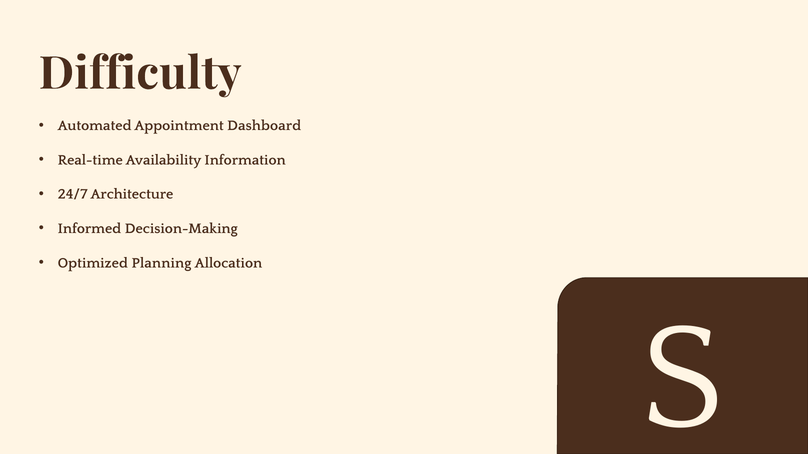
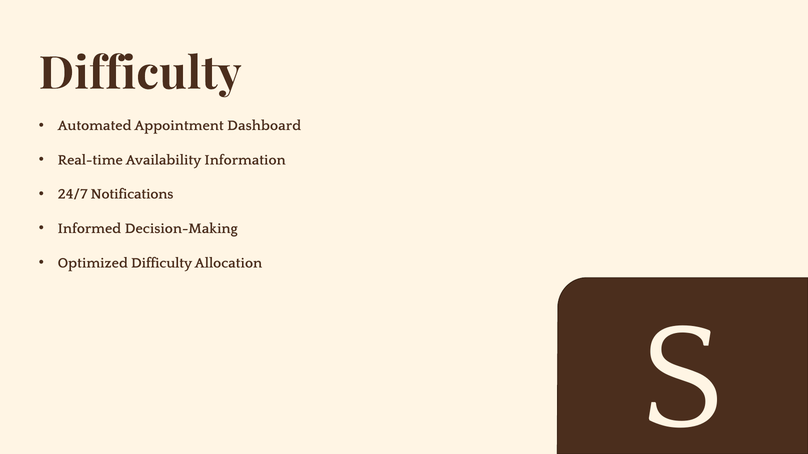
Architecture: Architecture -> Notifications
Optimized Planning: Planning -> Difficulty
